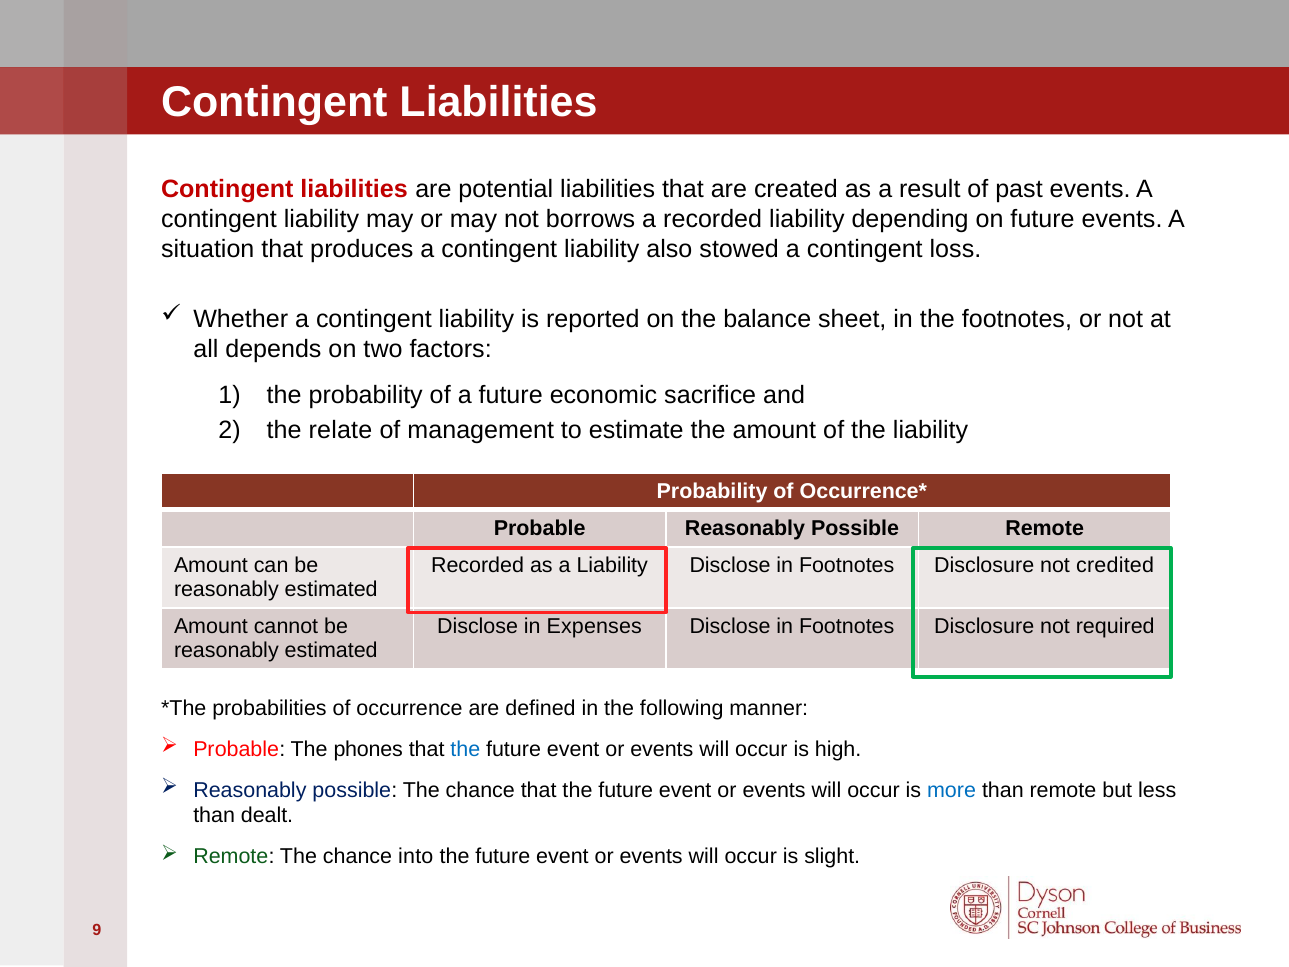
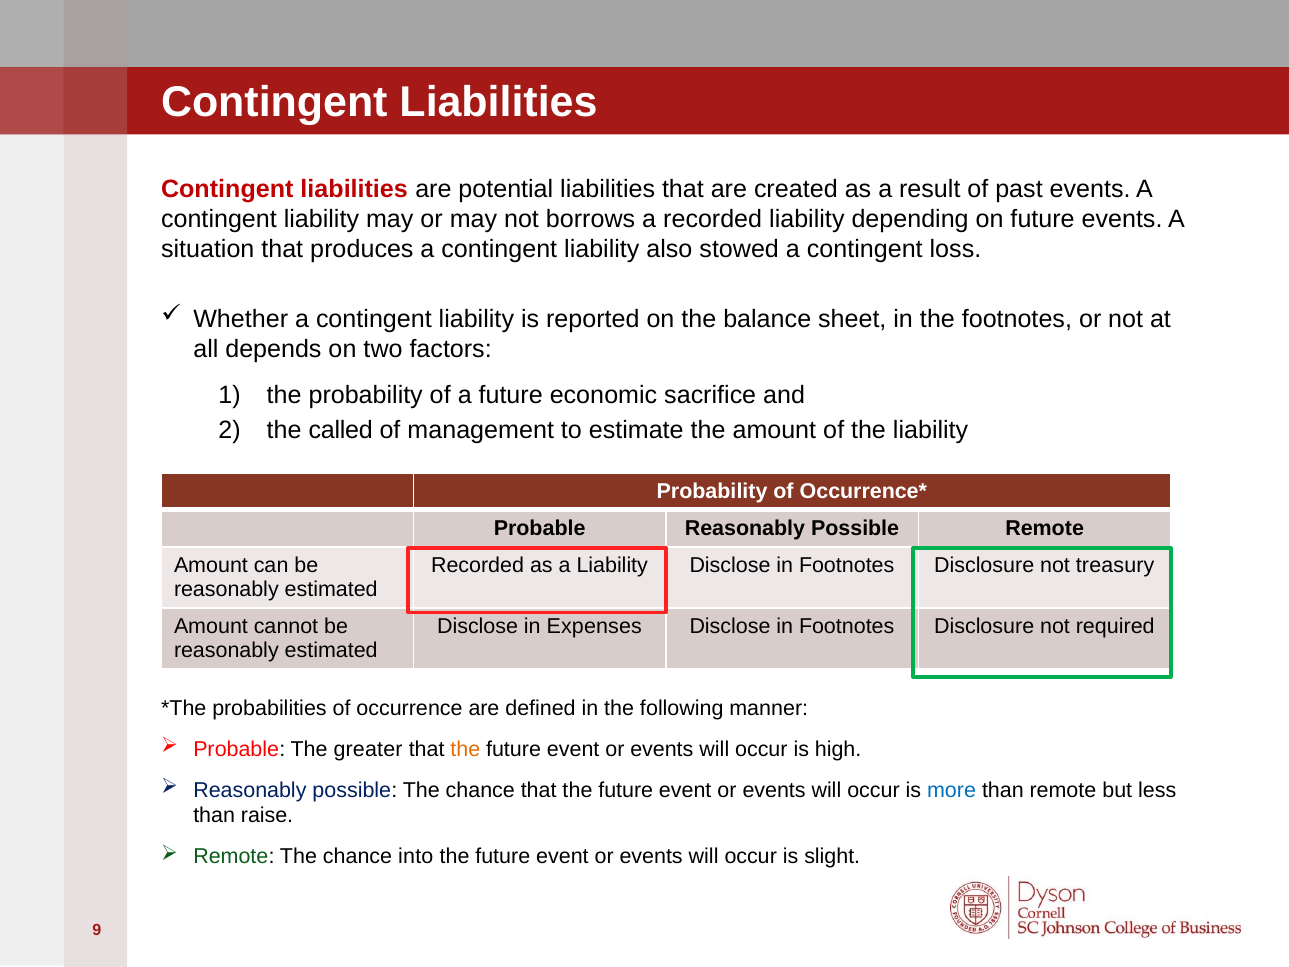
relate: relate -> called
credited: credited -> treasury
phones: phones -> greater
the at (465, 749) colour: blue -> orange
dealt: dealt -> raise
